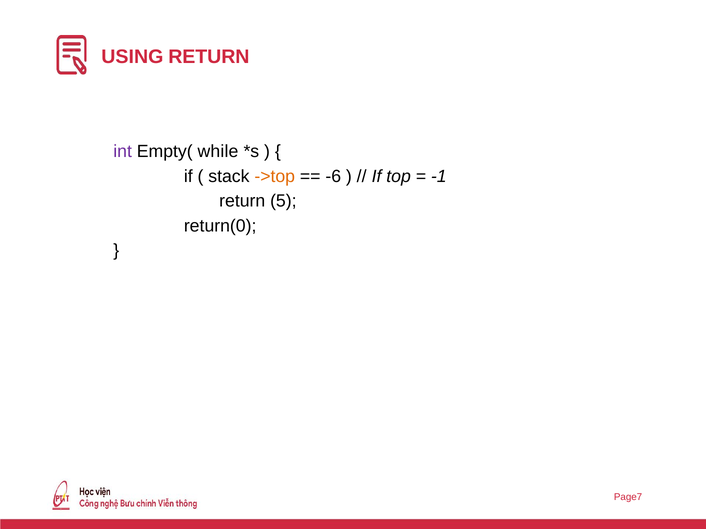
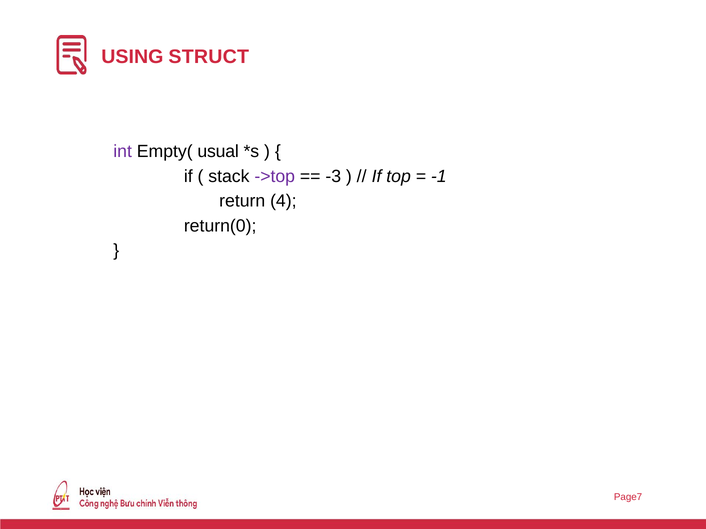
USING RETURN: RETURN -> STRUCT
while: while -> usual
->top colour: orange -> purple
-6: -6 -> -3
5: 5 -> 4
